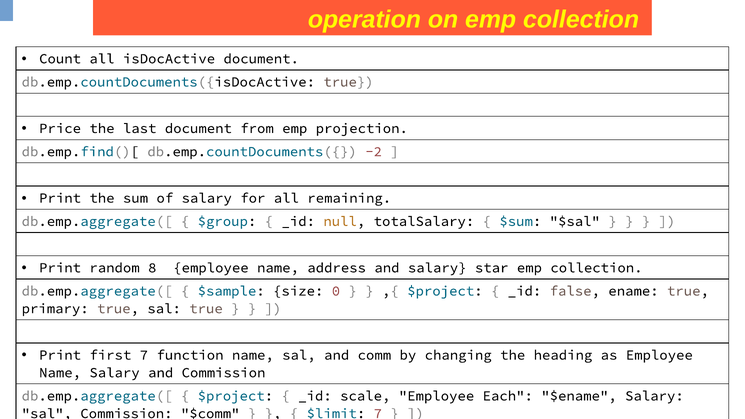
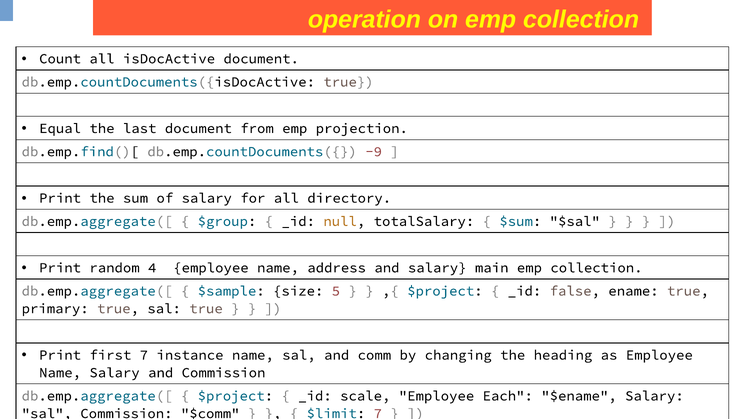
Price: Price -> Equal
-2: -2 -> -9
remaining: remaining -> directory
8: 8 -> 4
star: star -> main
0: 0 -> 5
function: function -> instance
